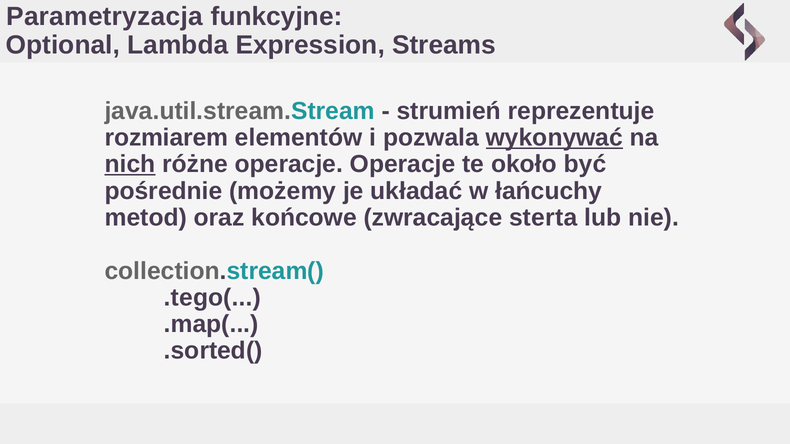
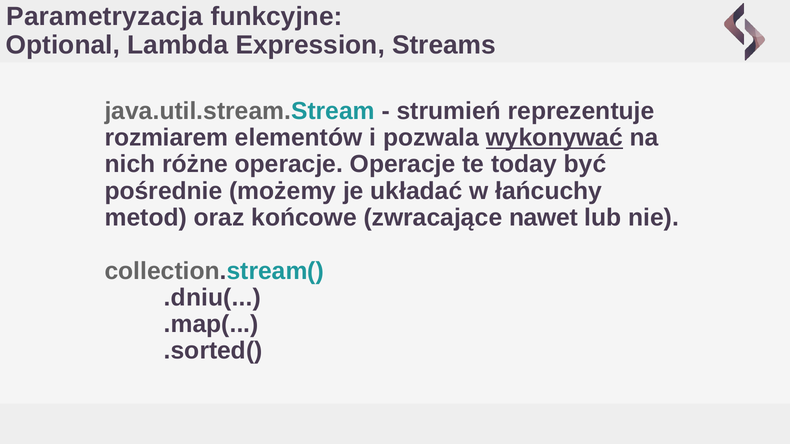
nich underline: present -> none
około: około -> today
sterta: sterta -> nawet
.tego(: .tego( -> .dniu(
